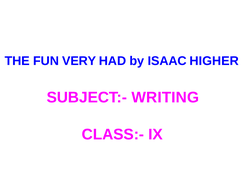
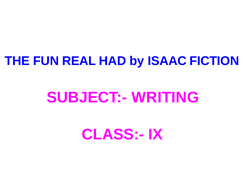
VERY: VERY -> REAL
HIGHER: HIGHER -> FICTION
